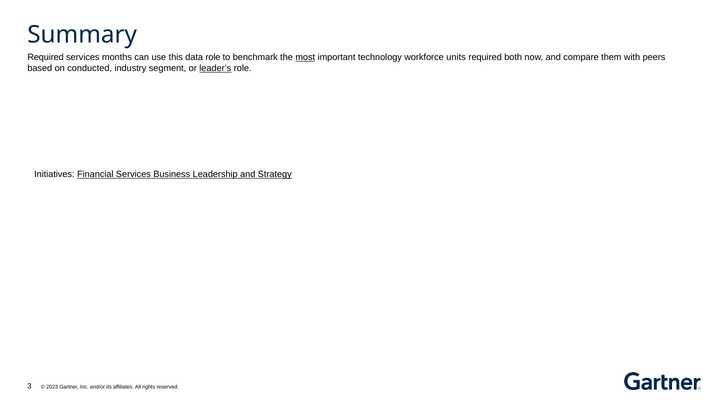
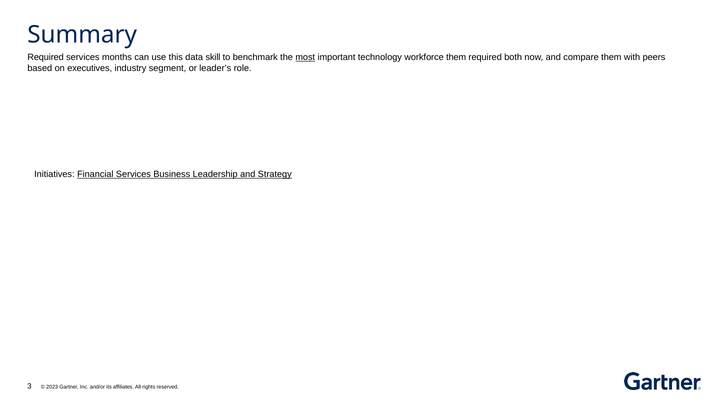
data role: role -> skill
workforce units: units -> them
conducted: conducted -> executives
leader’s underline: present -> none
